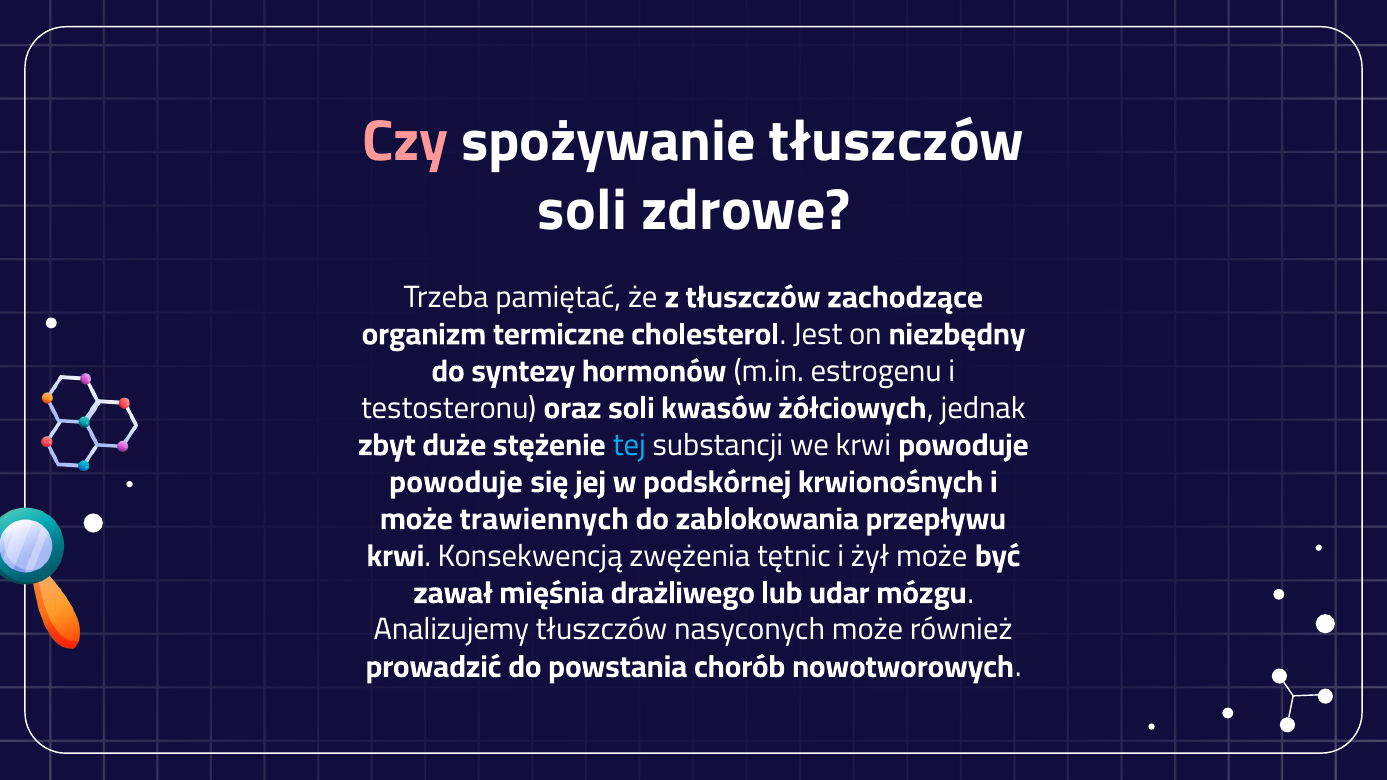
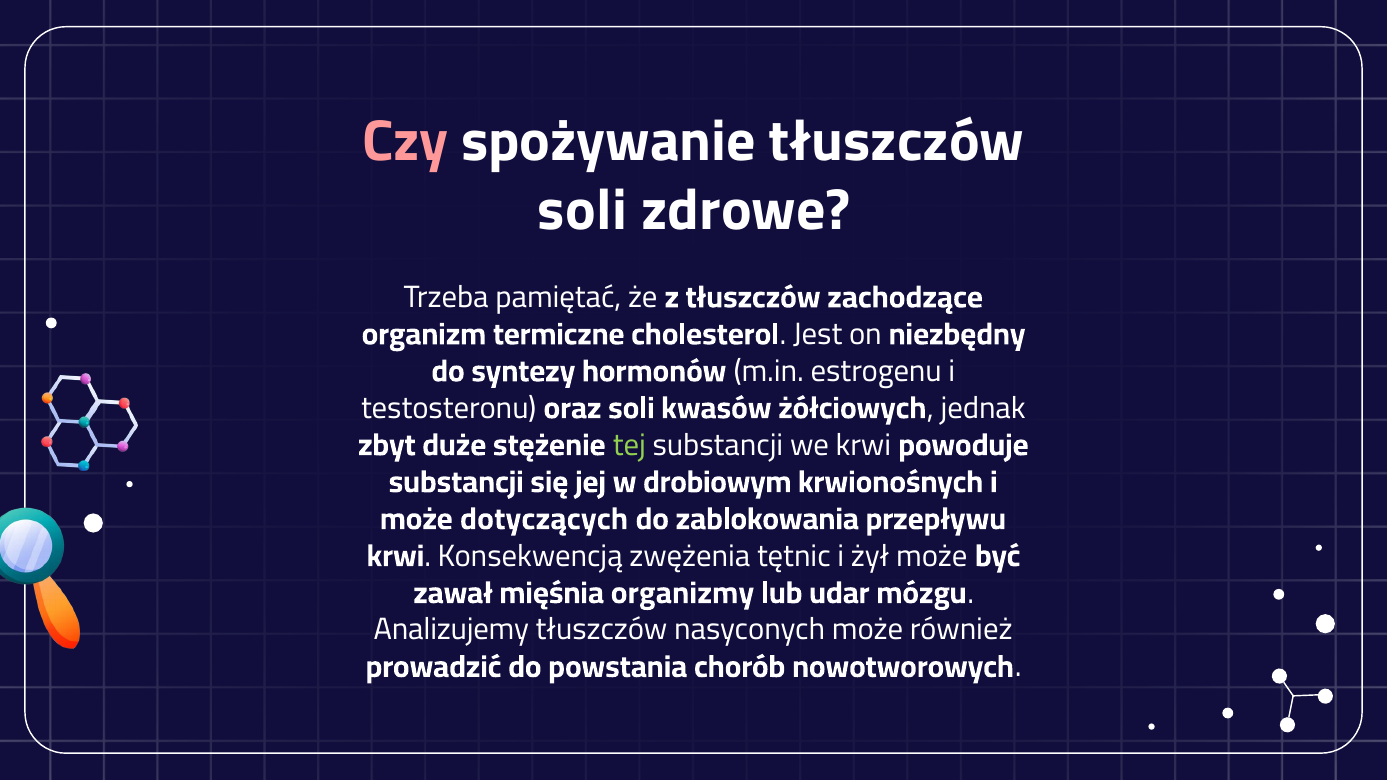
tej colour: light blue -> light green
powoduje at (456, 482): powoduje -> substancji
podskórnej: podskórnej -> drobiowym
trawiennych: trawiennych -> dotyczących
drażliwego: drażliwego -> organizmy
